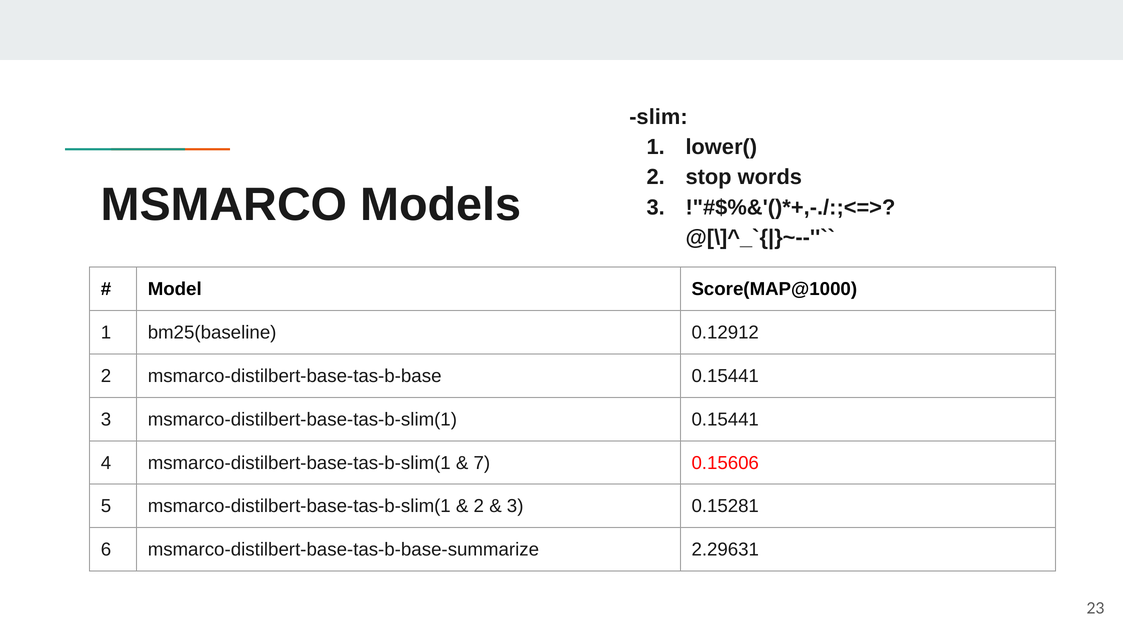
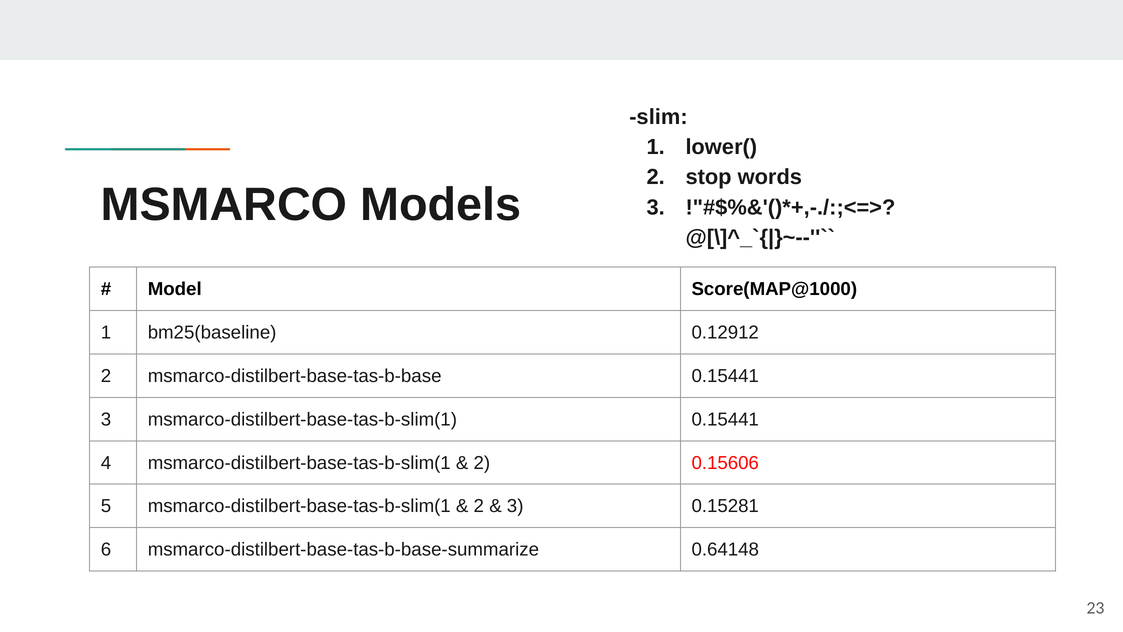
7 at (482, 463): 7 -> 2
2.29631: 2.29631 -> 0.64148
